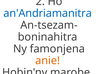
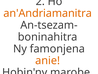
an'Andriamanitra colour: blue -> orange
